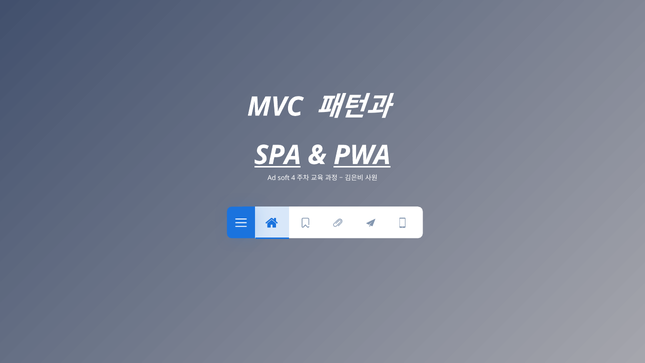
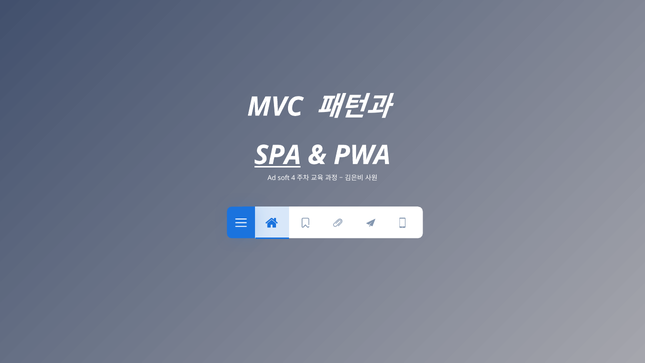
PWA underline: present -> none
